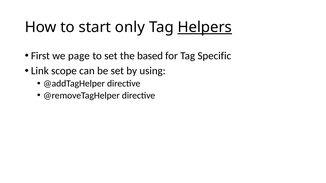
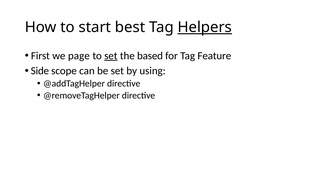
only: only -> best
set at (111, 56) underline: none -> present
Specific: Specific -> Feature
Link: Link -> Side
